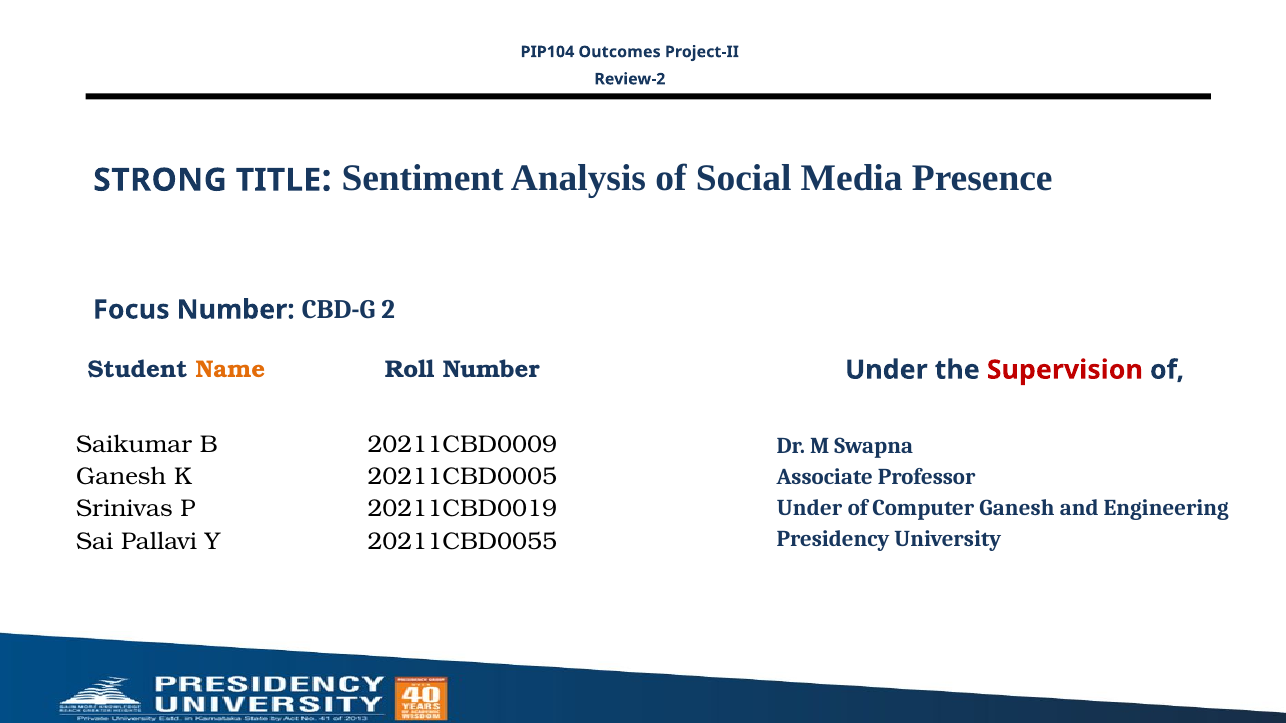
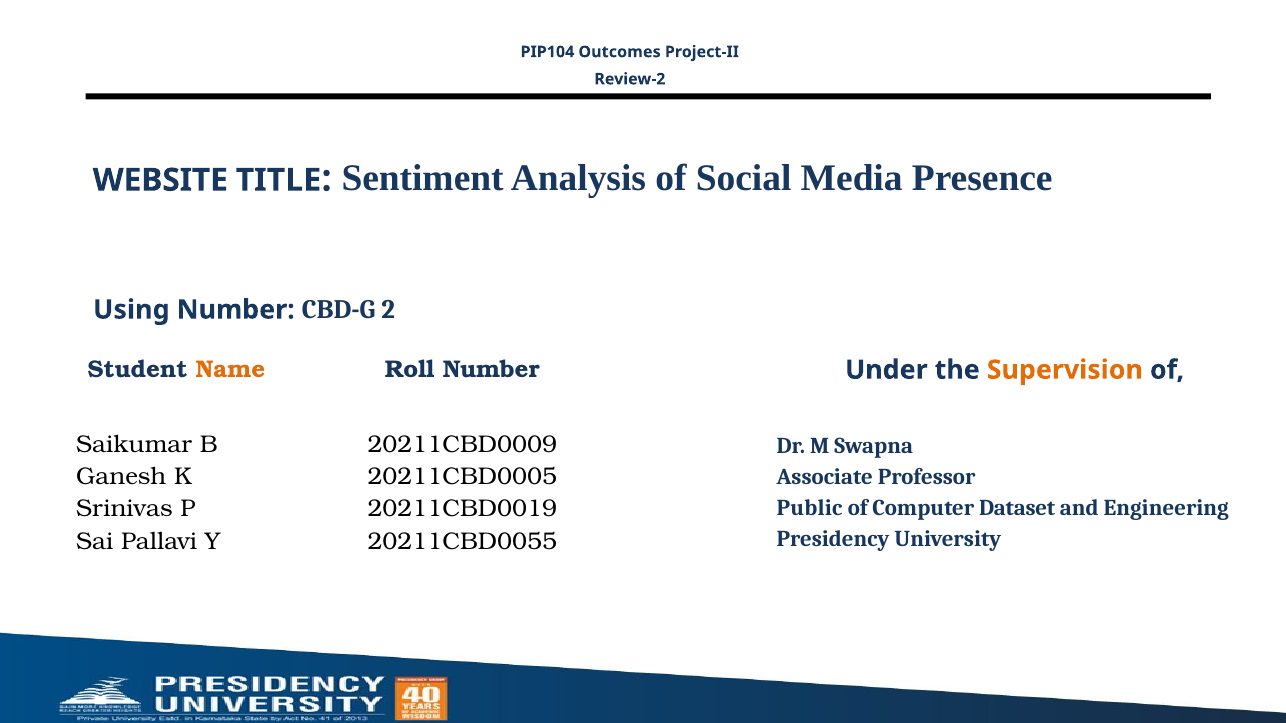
STRONG: STRONG -> WEBSITE
Focus: Focus -> Using
Supervision colour: red -> orange
Under at (810, 508): Under -> Public
Computer Ganesh: Ganesh -> Dataset
